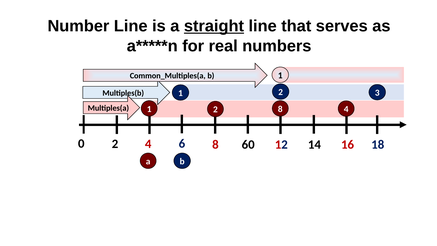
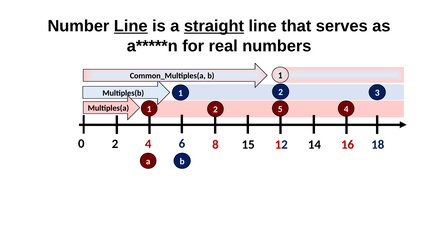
Line at (131, 26) underline: none -> present
2 8: 8 -> 5
60: 60 -> 15
